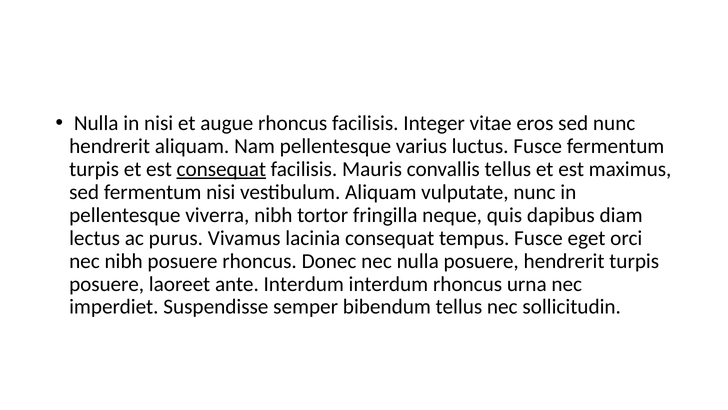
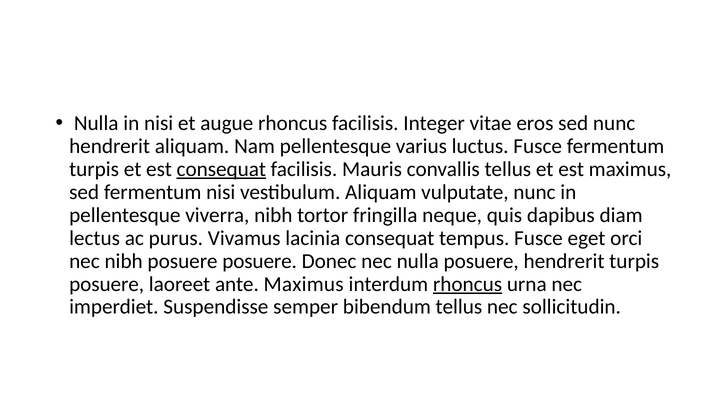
posuere rhoncus: rhoncus -> posuere
ante Interdum: Interdum -> Maximus
rhoncus at (468, 284) underline: none -> present
